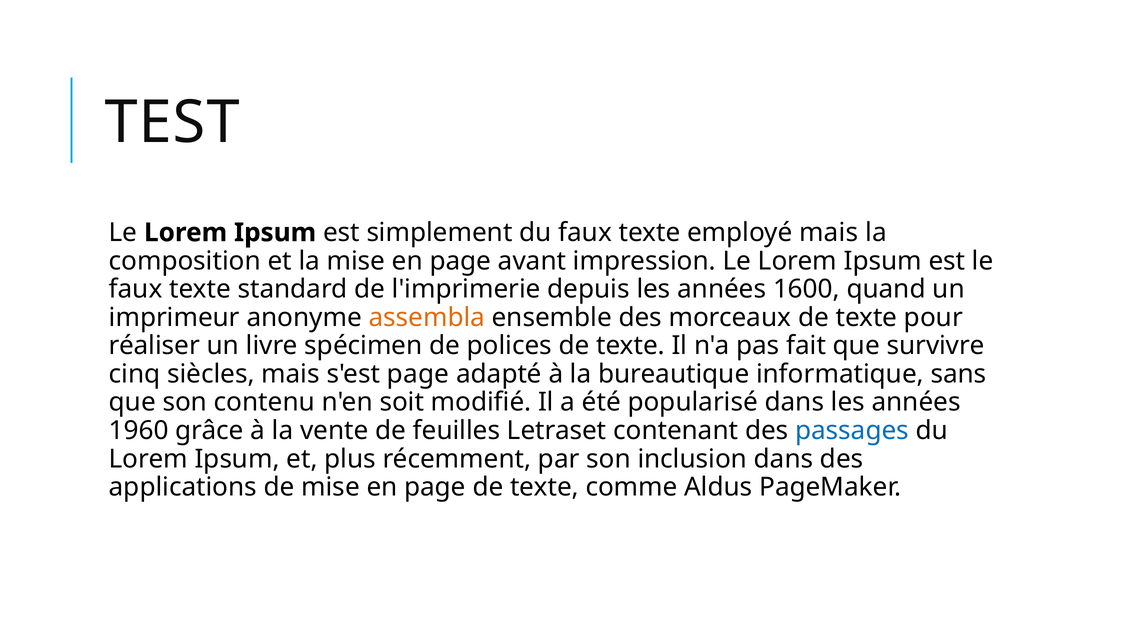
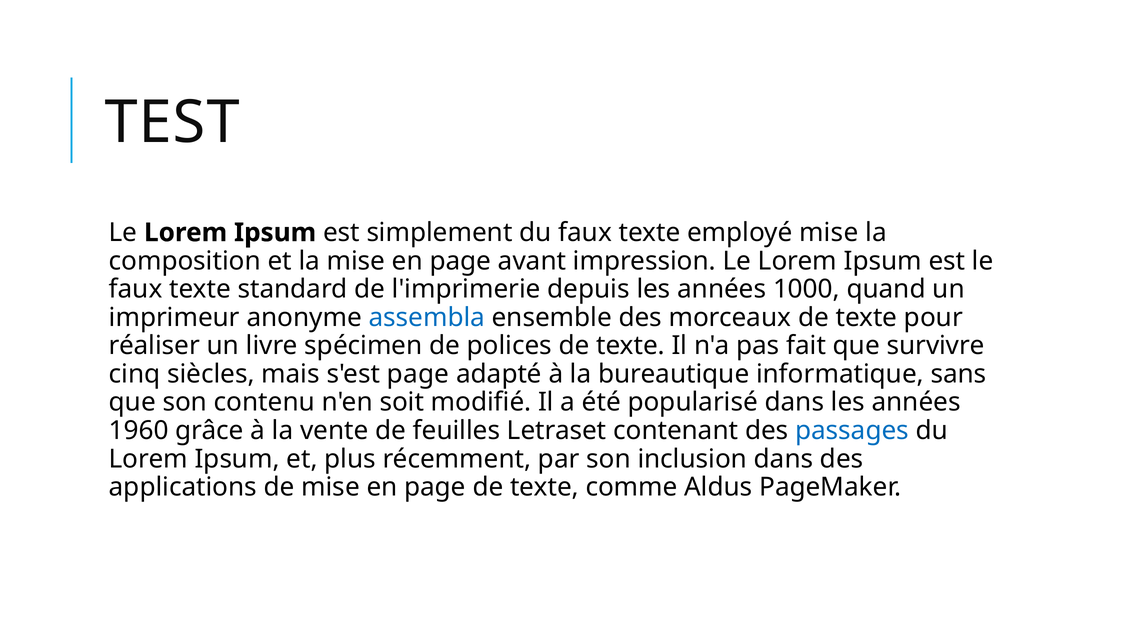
employé mais: mais -> mise
1600: 1600 -> 1000
assembla colour: orange -> blue
